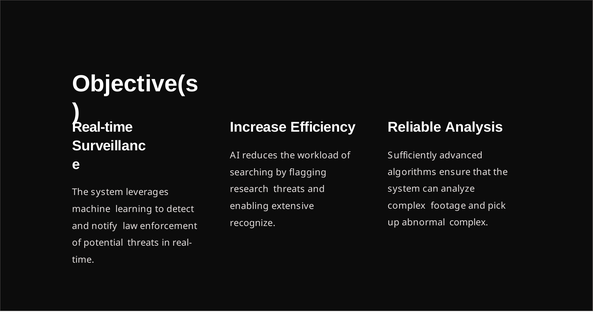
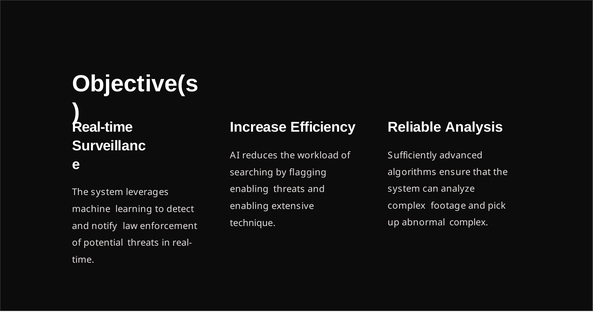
research at (249, 189): research -> enabling
recognize: recognize -> technique
